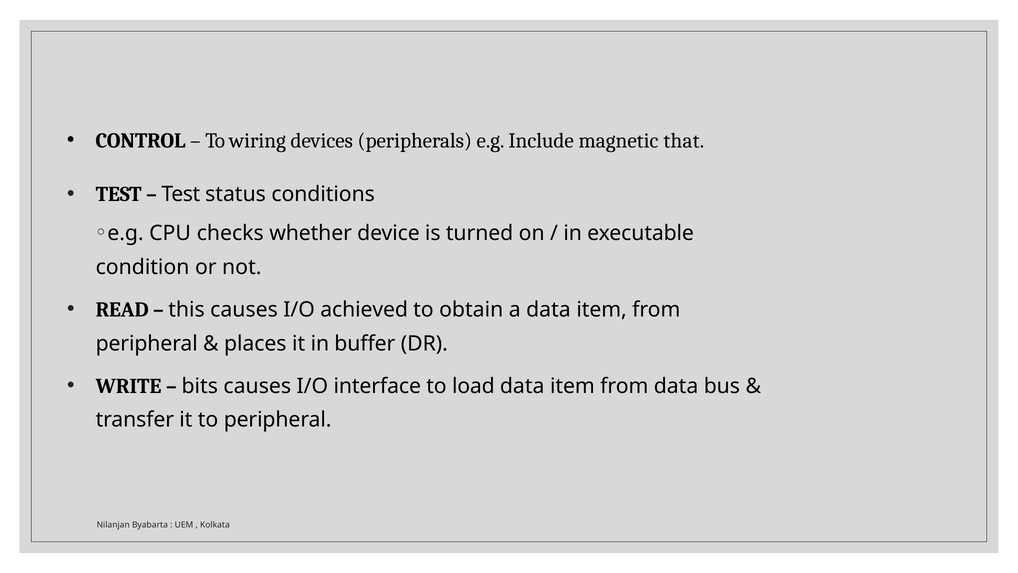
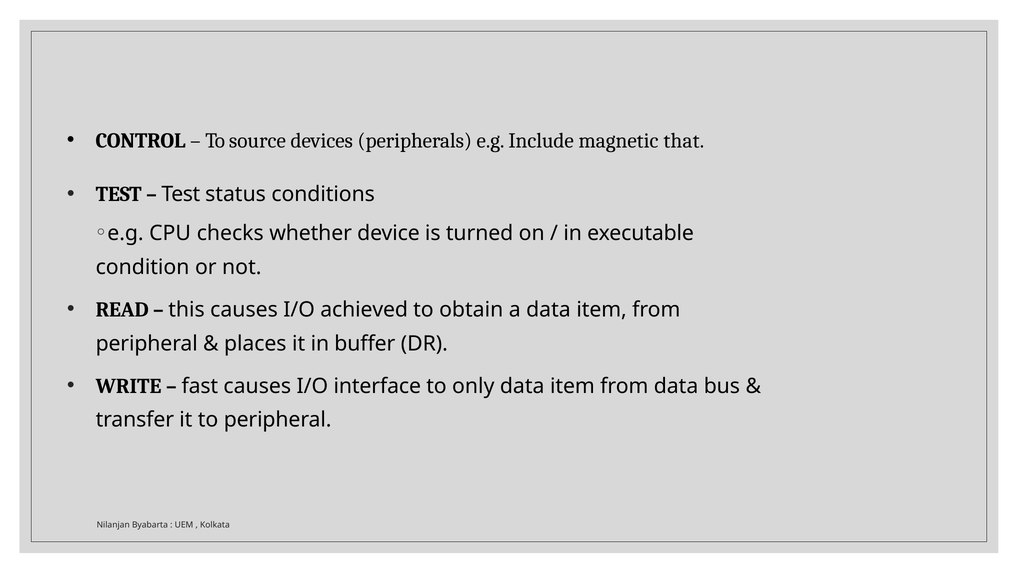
wiring: wiring -> source
bits: bits -> fast
load: load -> only
